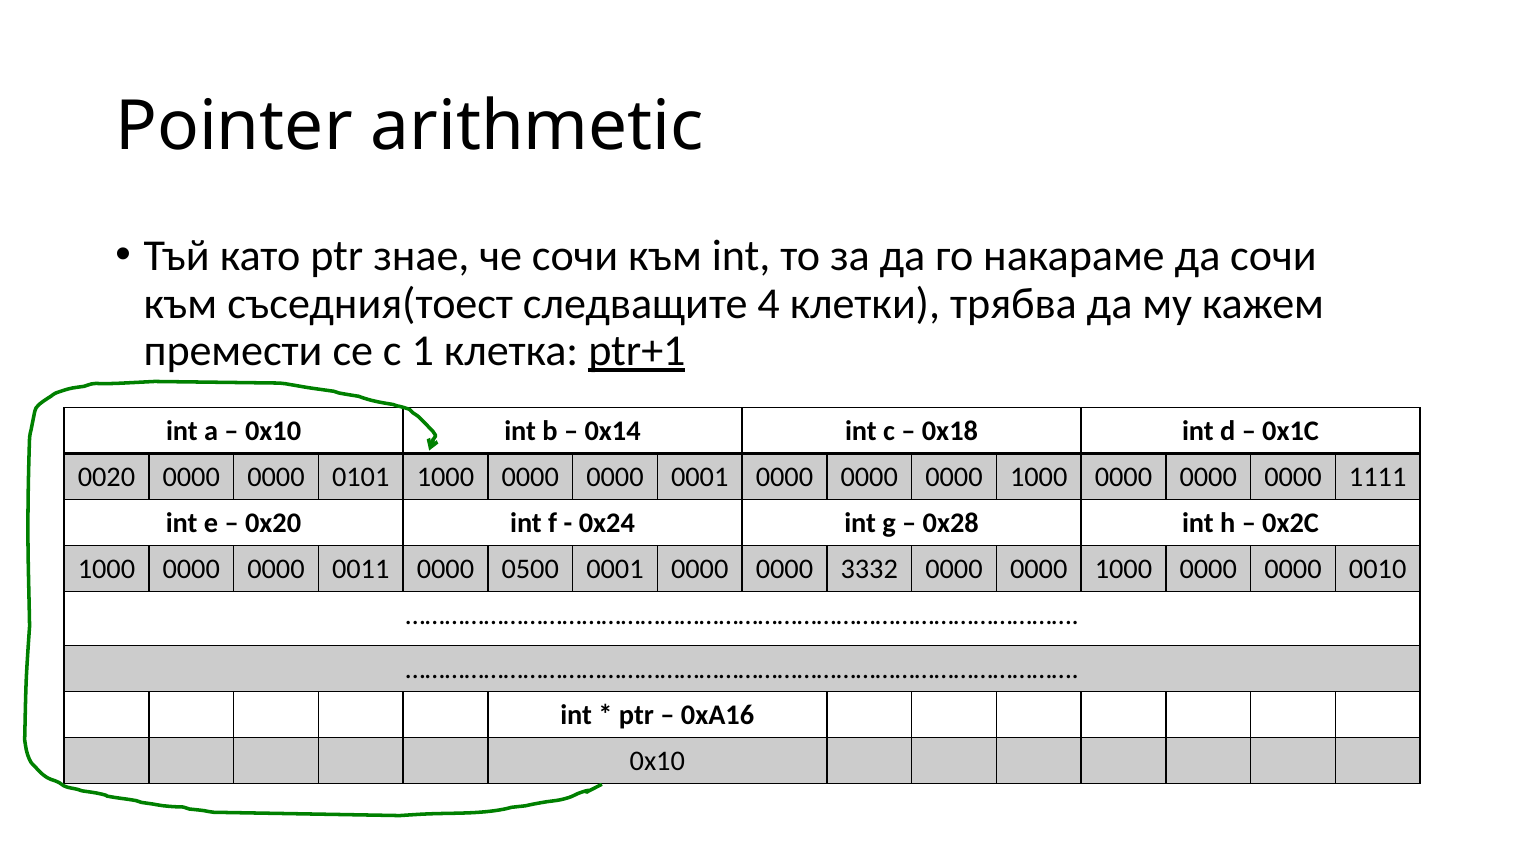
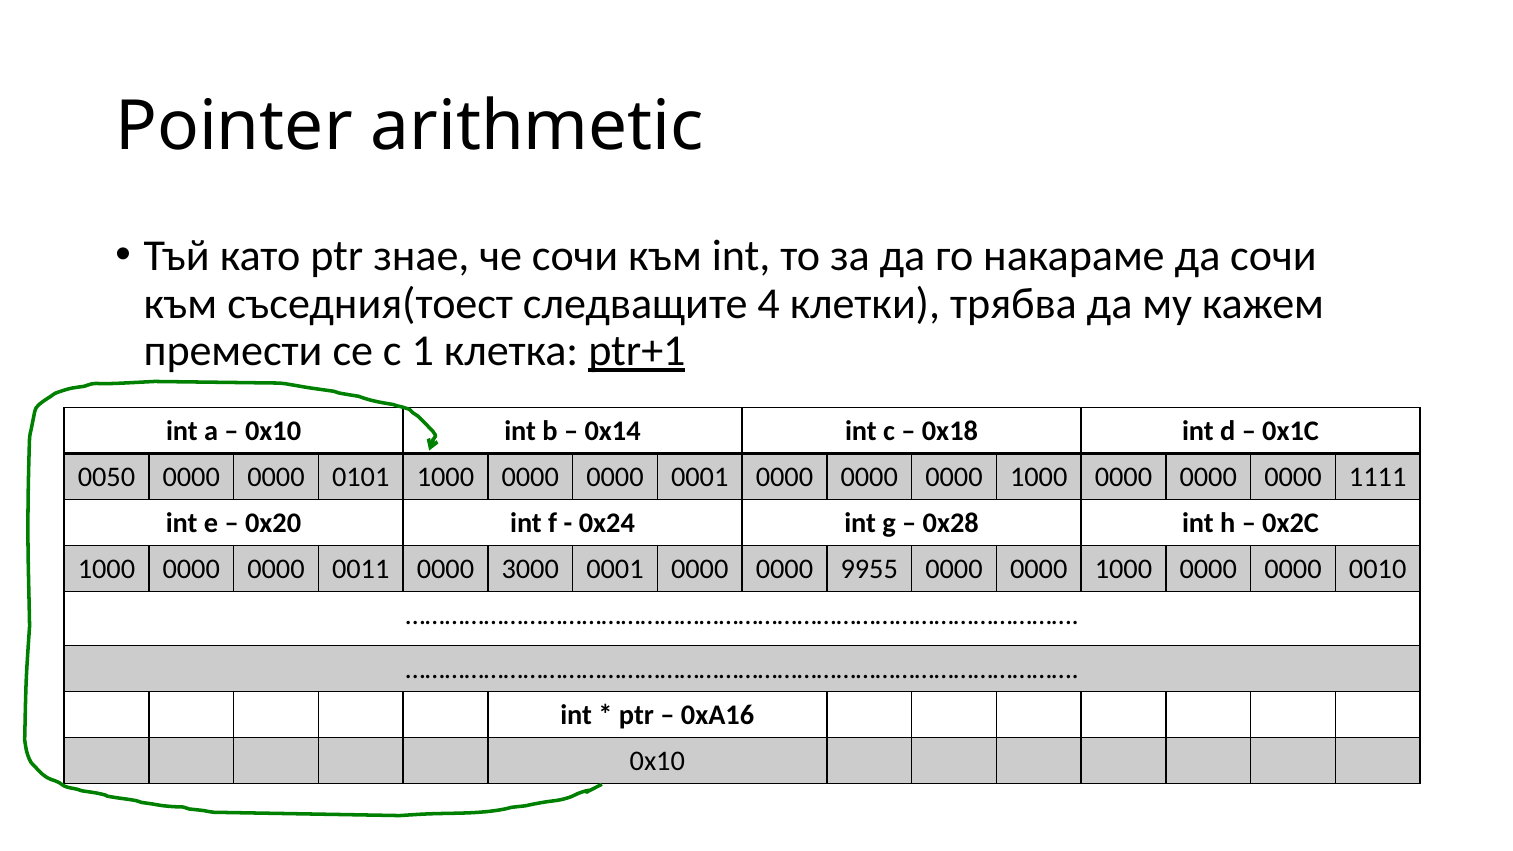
0020: 0020 -> 0050
0500: 0500 -> 3000
3332: 3332 -> 9955
